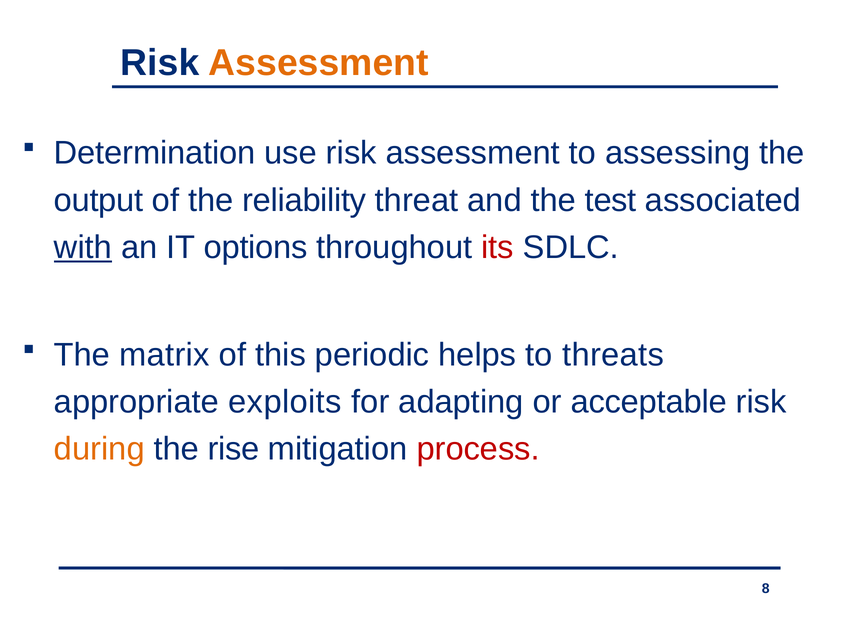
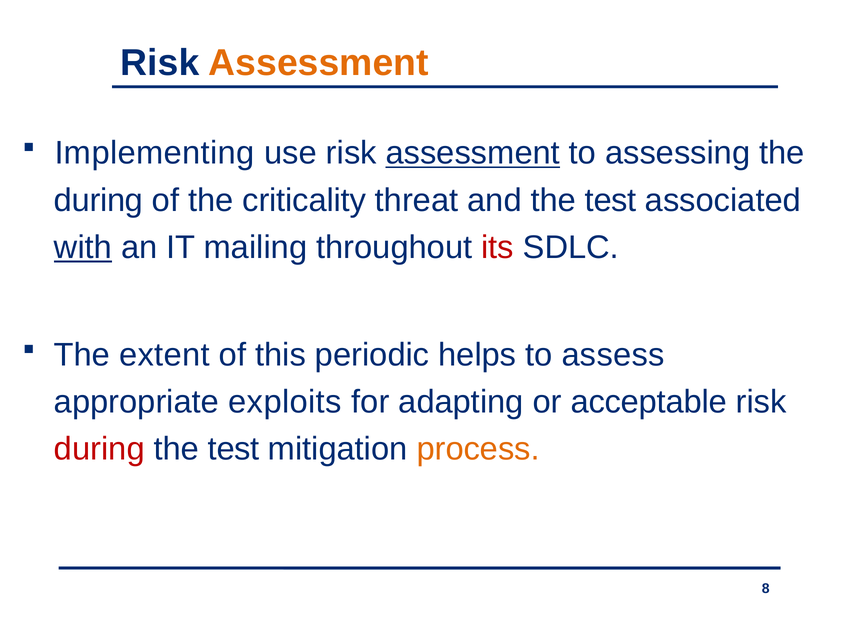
Determination: Determination -> Implementing
assessment at (473, 153) underline: none -> present
output at (99, 200): output -> during
reliability: reliability -> criticality
options: options -> mailing
matrix: matrix -> extent
threats: threats -> assess
during at (99, 449) colour: orange -> red
rise at (234, 449): rise -> test
process colour: red -> orange
